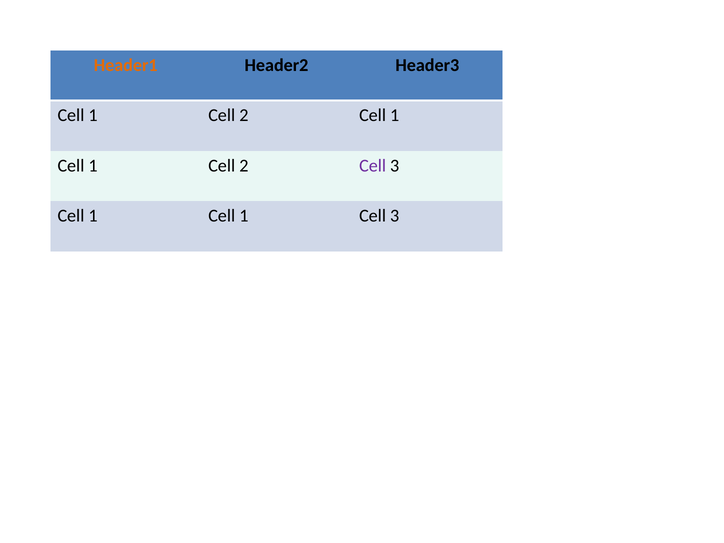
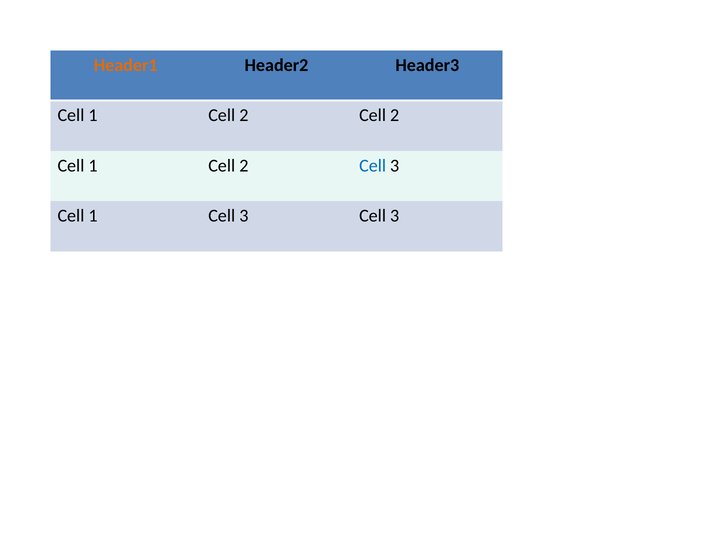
2 Cell 1: 1 -> 2
Cell at (373, 166) colour: purple -> blue
1 at (244, 216): 1 -> 3
